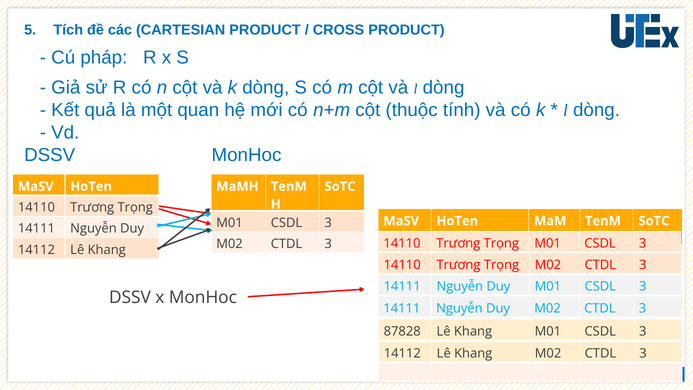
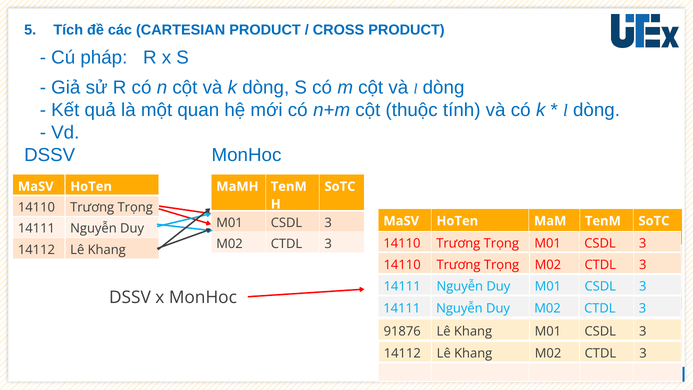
87828: 87828 -> 91876
